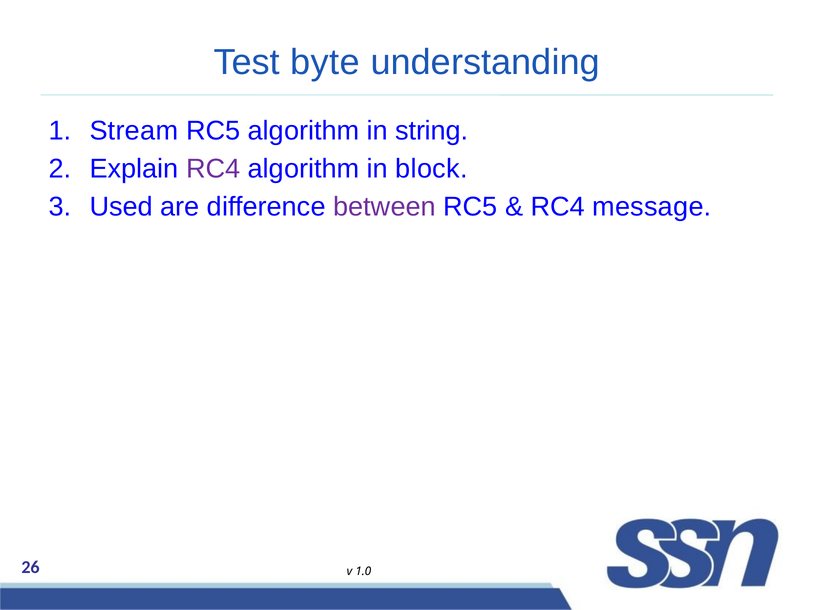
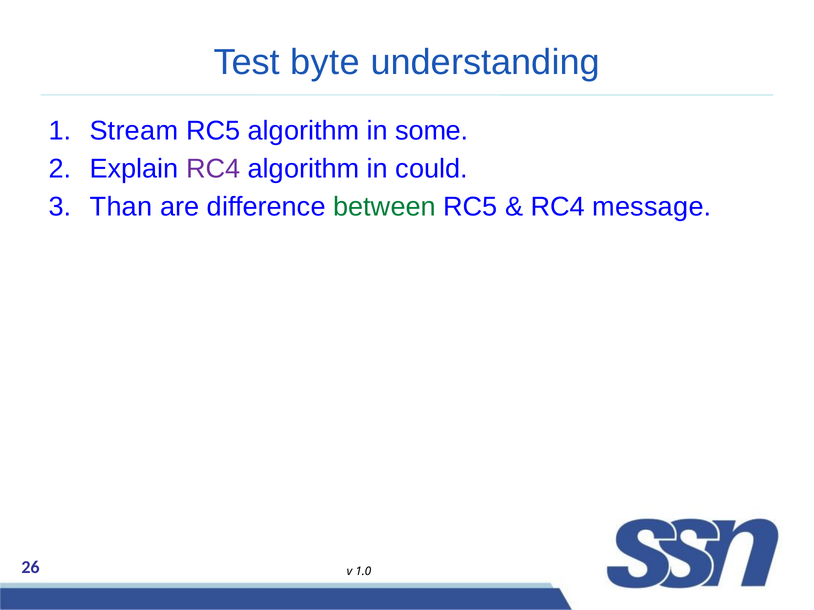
string: string -> some
block: block -> could
Used: Used -> Than
between colour: purple -> green
